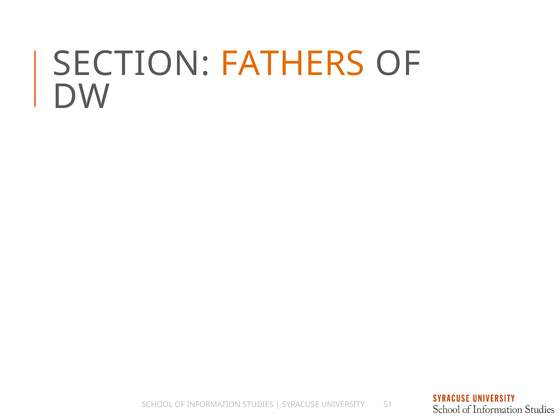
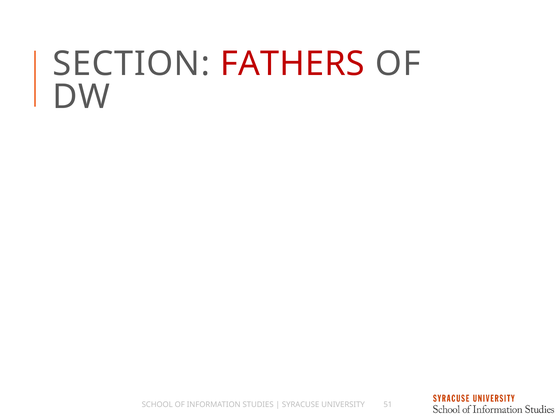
FATHERS colour: orange -> red
